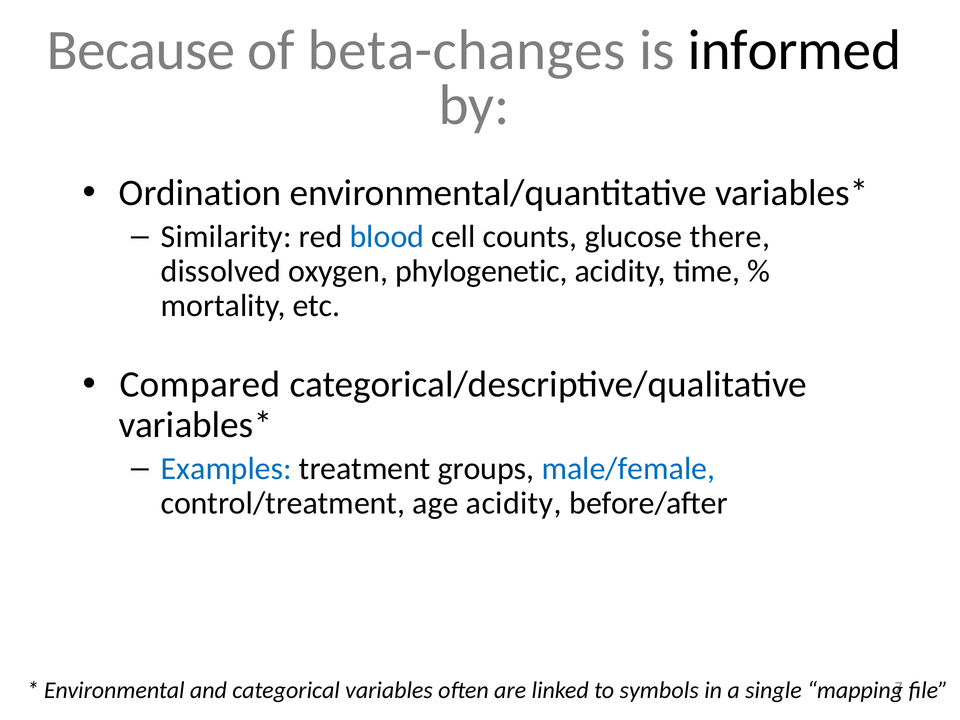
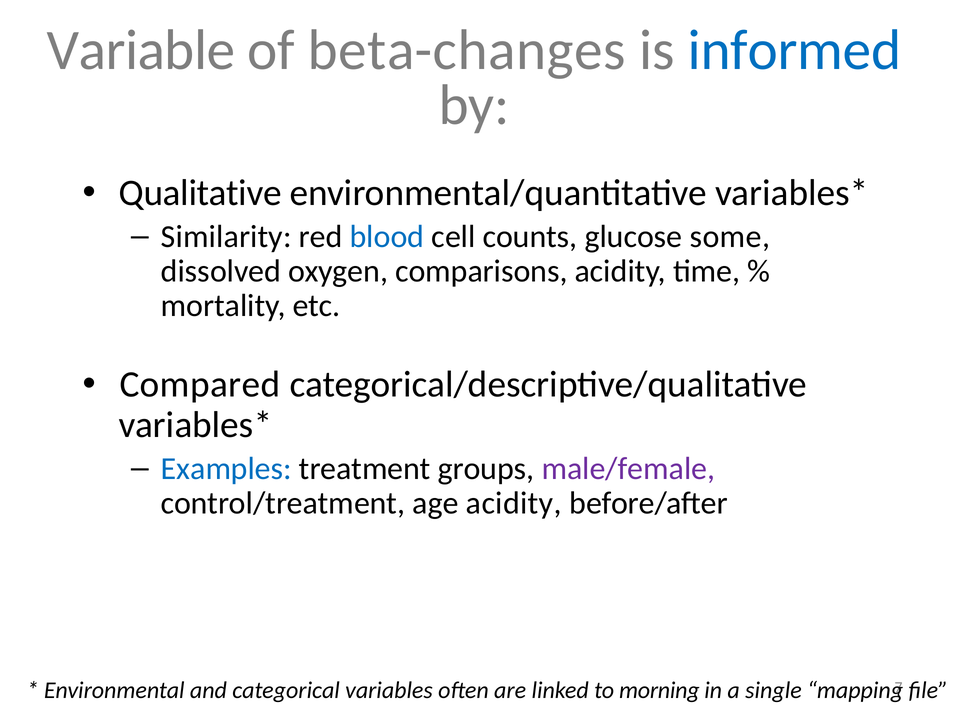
Because: Because -> Variable
informed colour: black -> blue
Ordination: Ordination -> Qualitative
there: there -> some
phylogenetic: phylogenetic -> comparisons
male/female colour: blue -> purple
symbols: symbols -> morning
